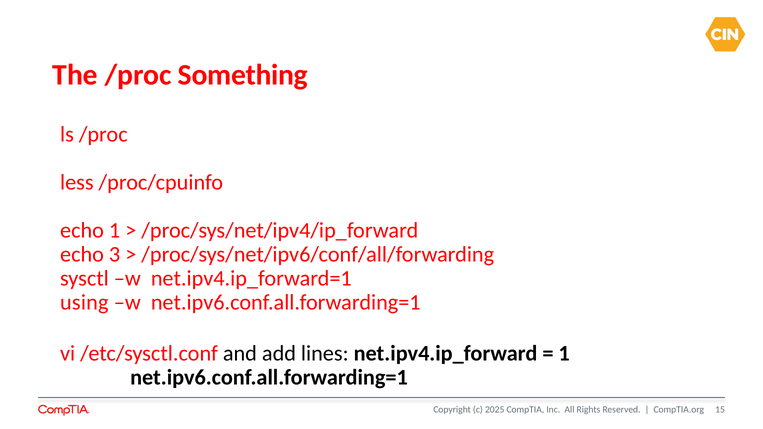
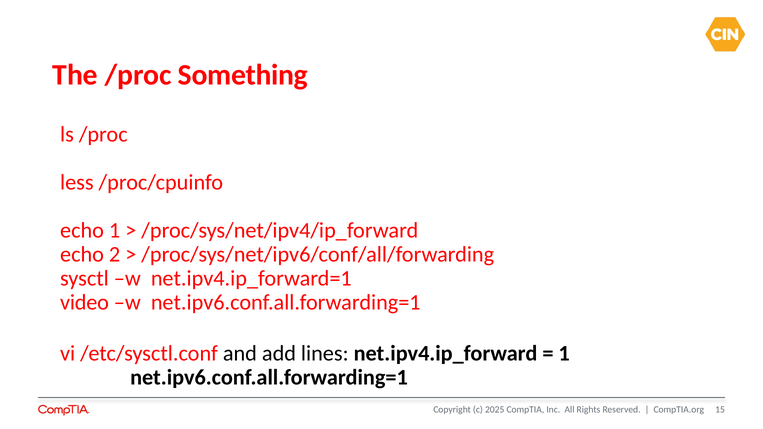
3: 3 -> 2
using: using -> video
